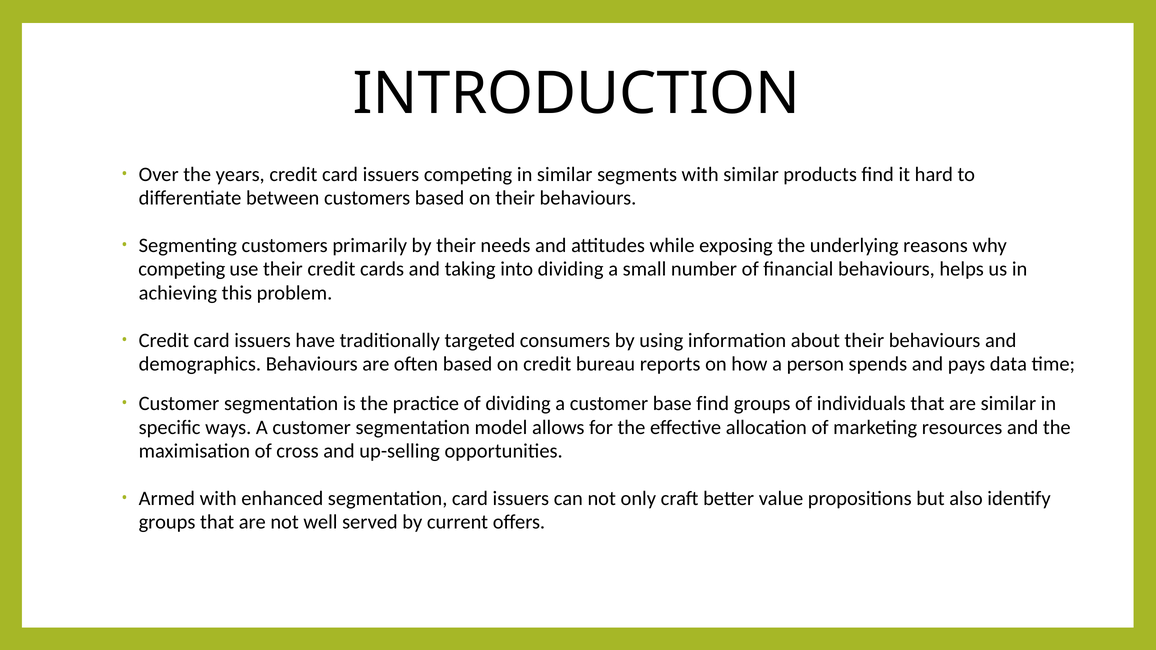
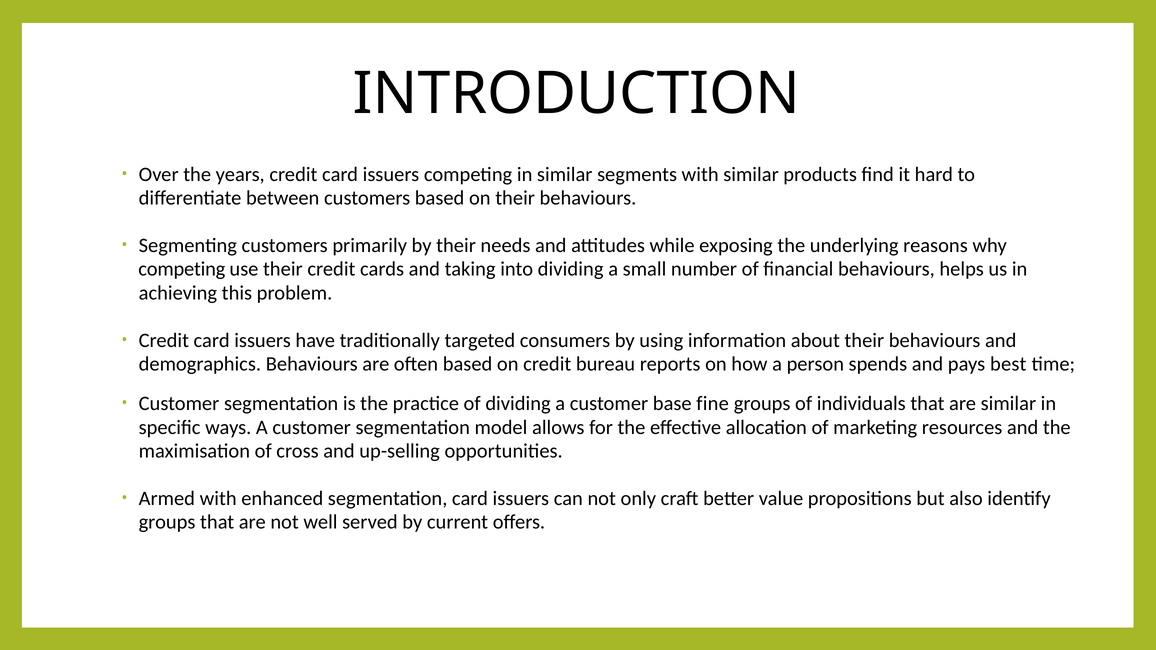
data: data -> best
base find: find -> fine
